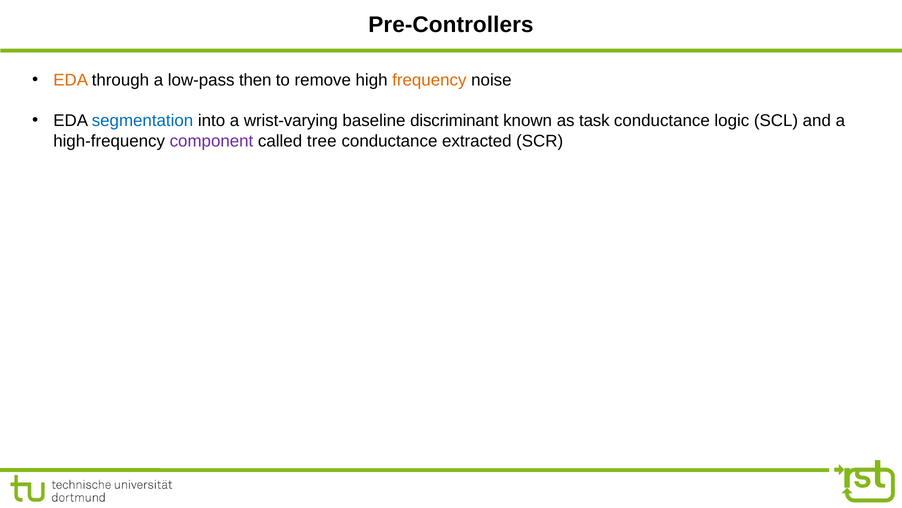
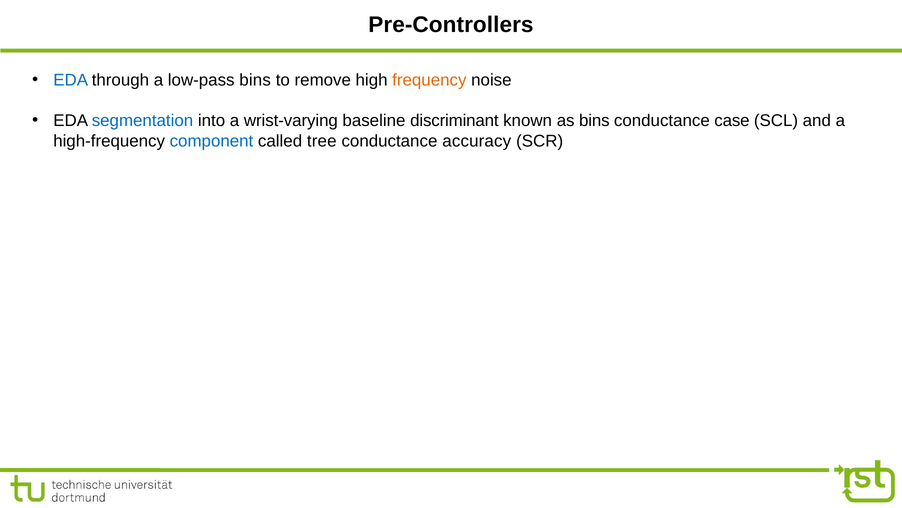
EDA at (71, 80) colour: orange -> blue
low-pass then: then -> bins
as task: task -> bins
logic: logic -> case
component colour: purple -> blue
extracted: extracted -> accuracy
